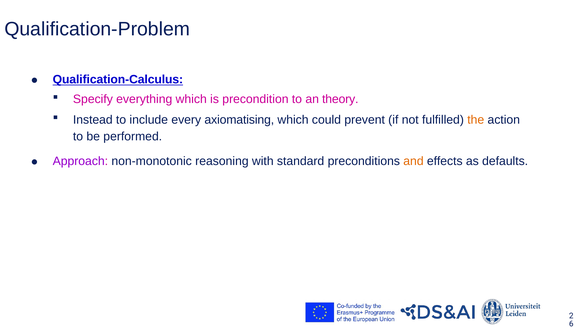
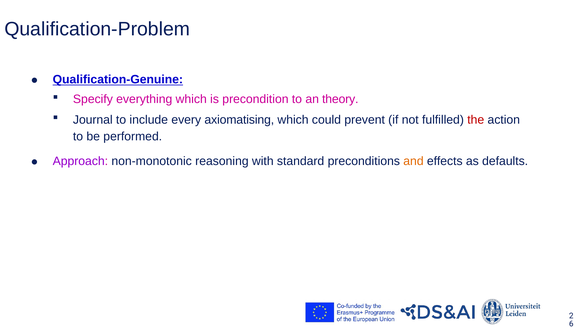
Qualification-Calculus: Qualification-Calculus -> Qualification-Genuine
Instead: Instead -> Journal
the colour: orange -> red
